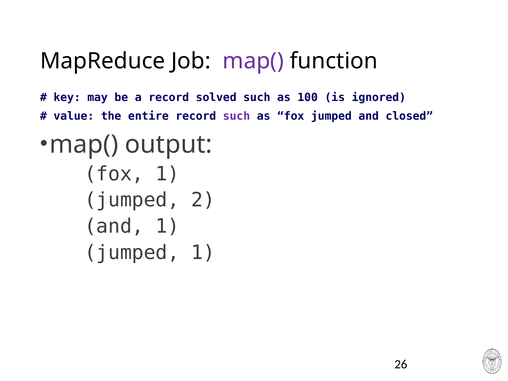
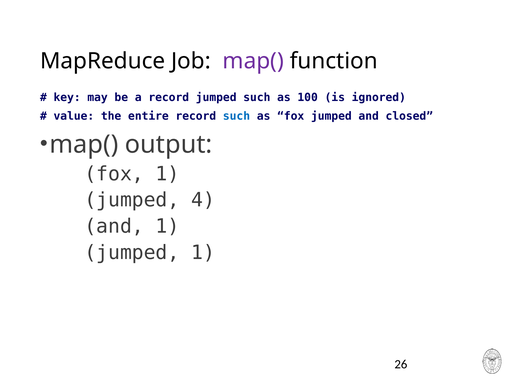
record solved: solved -> jumped
such at (236, 116) colour: purple -> blue
2: 2 -> 4
